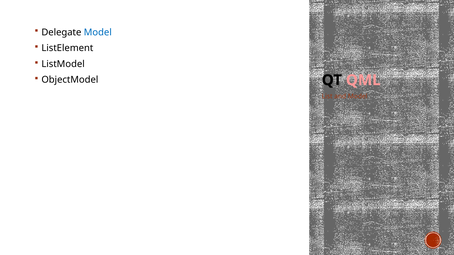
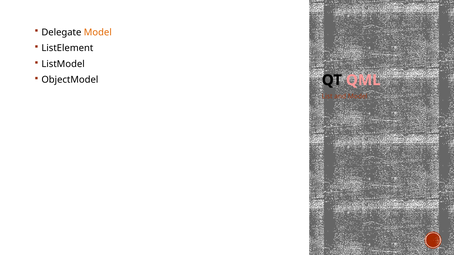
Model at (98, 32) colour: blue -> orange
